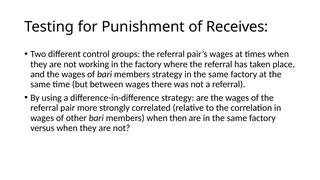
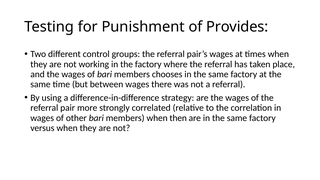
Receives: Receives -> Provides
members strategy: strategy -> chooses
